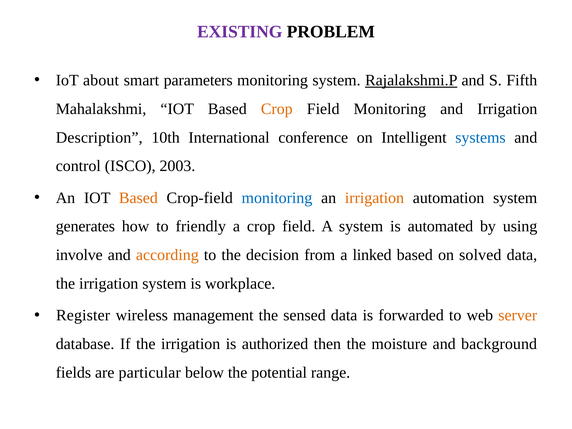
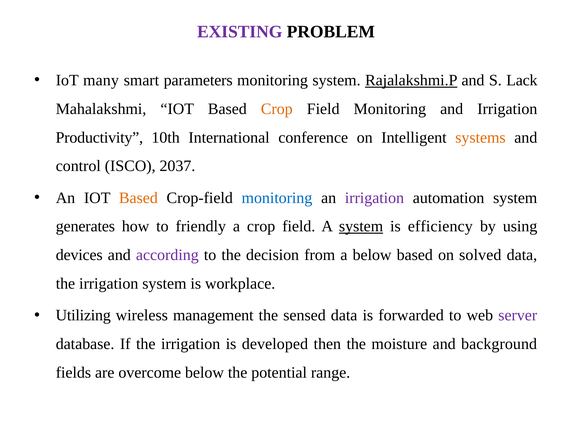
about: about -> many
Fifth: Fifth -> Lack
Description: Description -> Productivity
systems colour: blue -> orange
2003: 2003 -> 2037
irrigation at (374, 198) colour: orange -> purple
system at (361, 226) underline: none -> present
automated: automated -> efficiency
involve: involve -> devices
according colour: orange -> purple
a linked: linked -> below
Register: Register -> Utilizing
server colour: orange -> purple
authorized: authorized -> developed
particular: particular -> overcome
